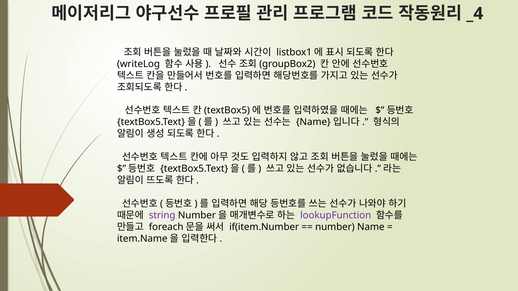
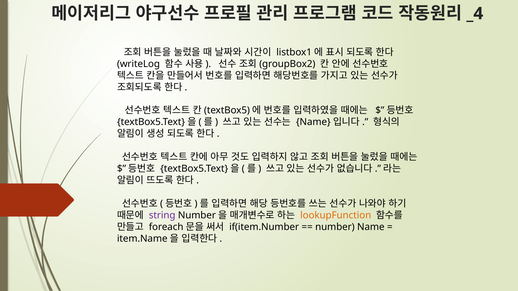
lookupFunction colour: purple -> orange
